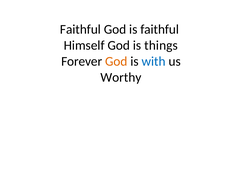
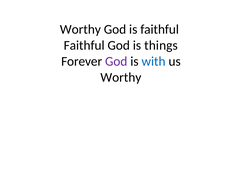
Faithful at (80, 29): Faithful -> Worthy
Himself at (84, 45): Himself -> Faithful
God at (116, 61) colour: orange -> purple
